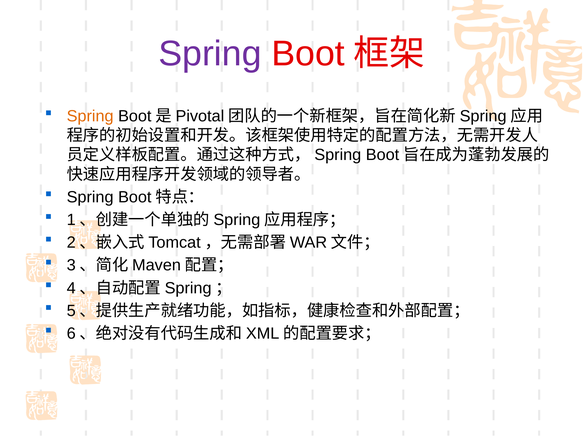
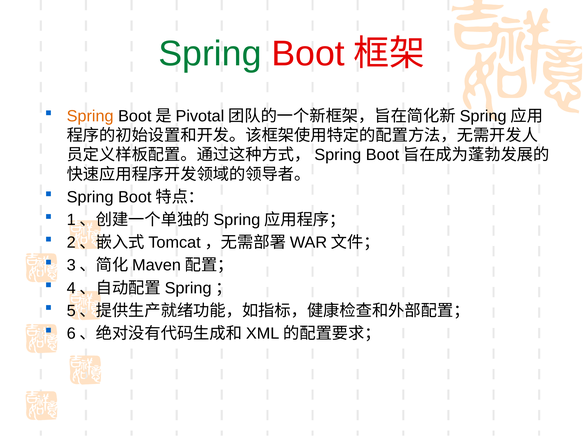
Spring at (210, 54) colour: purple -> green
